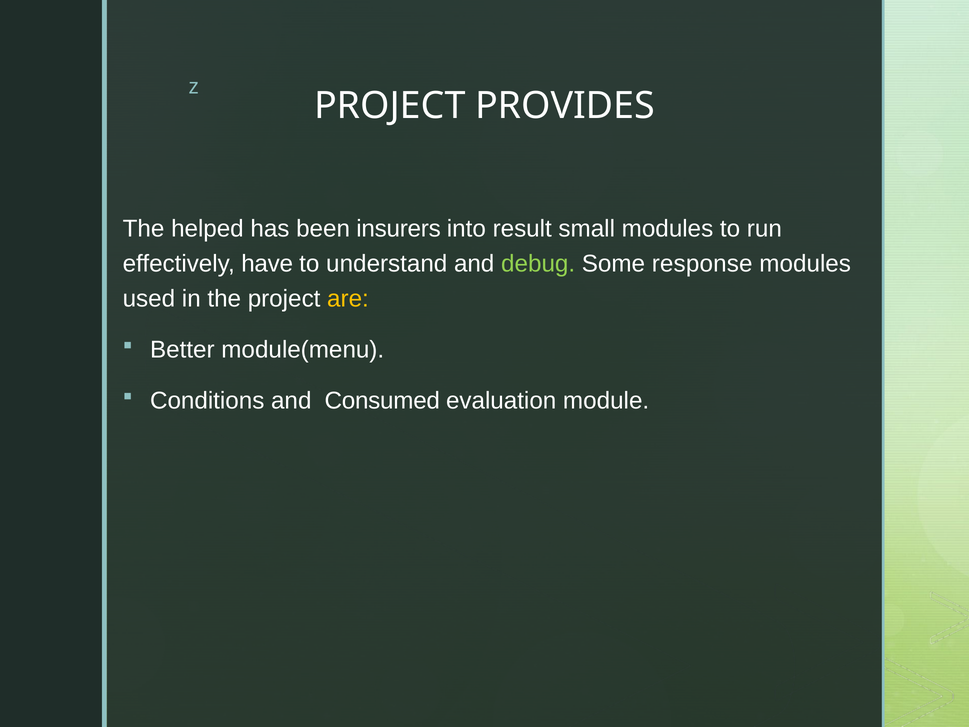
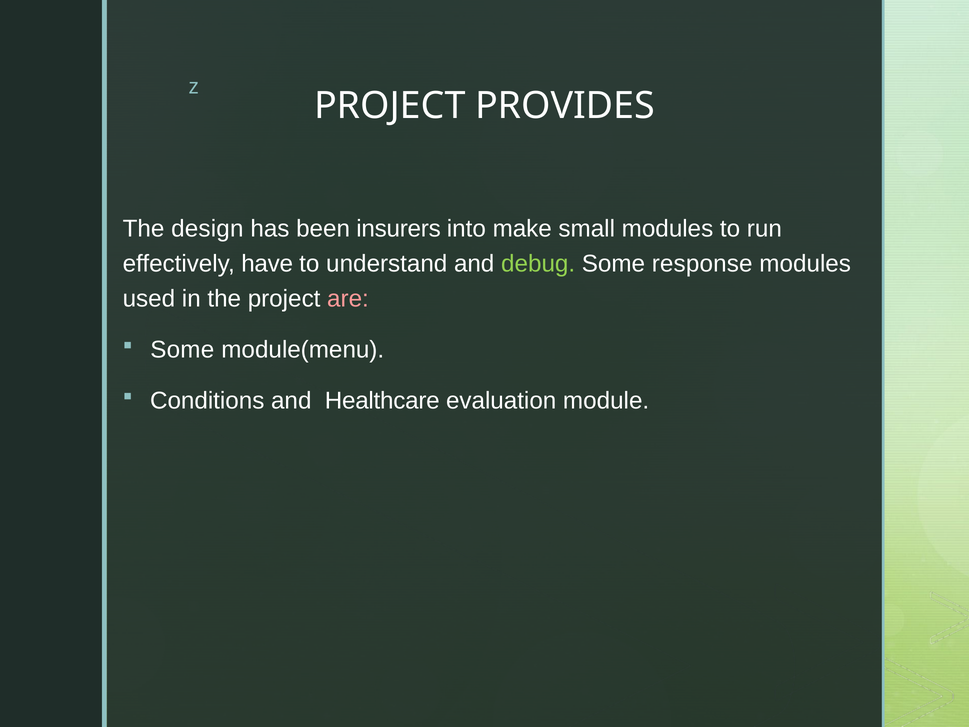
helped: helped -> design
result: result -> make
are colour: yellow -> pink
Better at (182, 350): Better -> Some
Consumed: Consumed -> Healthcare
